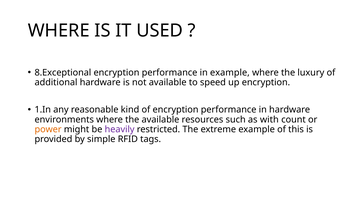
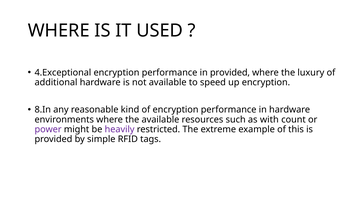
8.Exceptional: 8.Exceptional -> 4.Exceptional
in example: example -> provided
1.In: 1.In -> 8.In
power colour: orange -> purple
